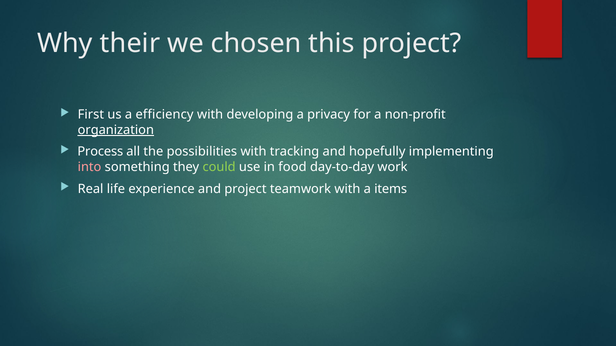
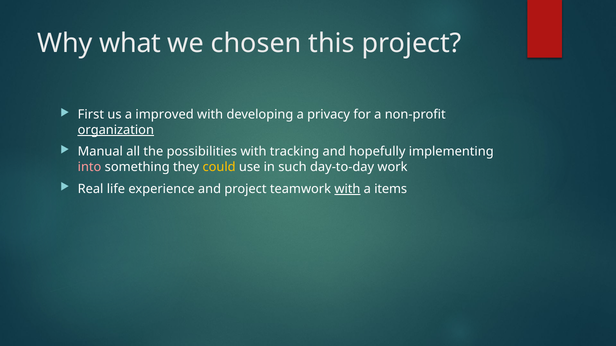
their: their -> what
efficiency: efficiency -> improved
Process: Process -> Manual
could colour: light green -> yellow
food: food -> such
with at (347, 189) underline: none -> present
